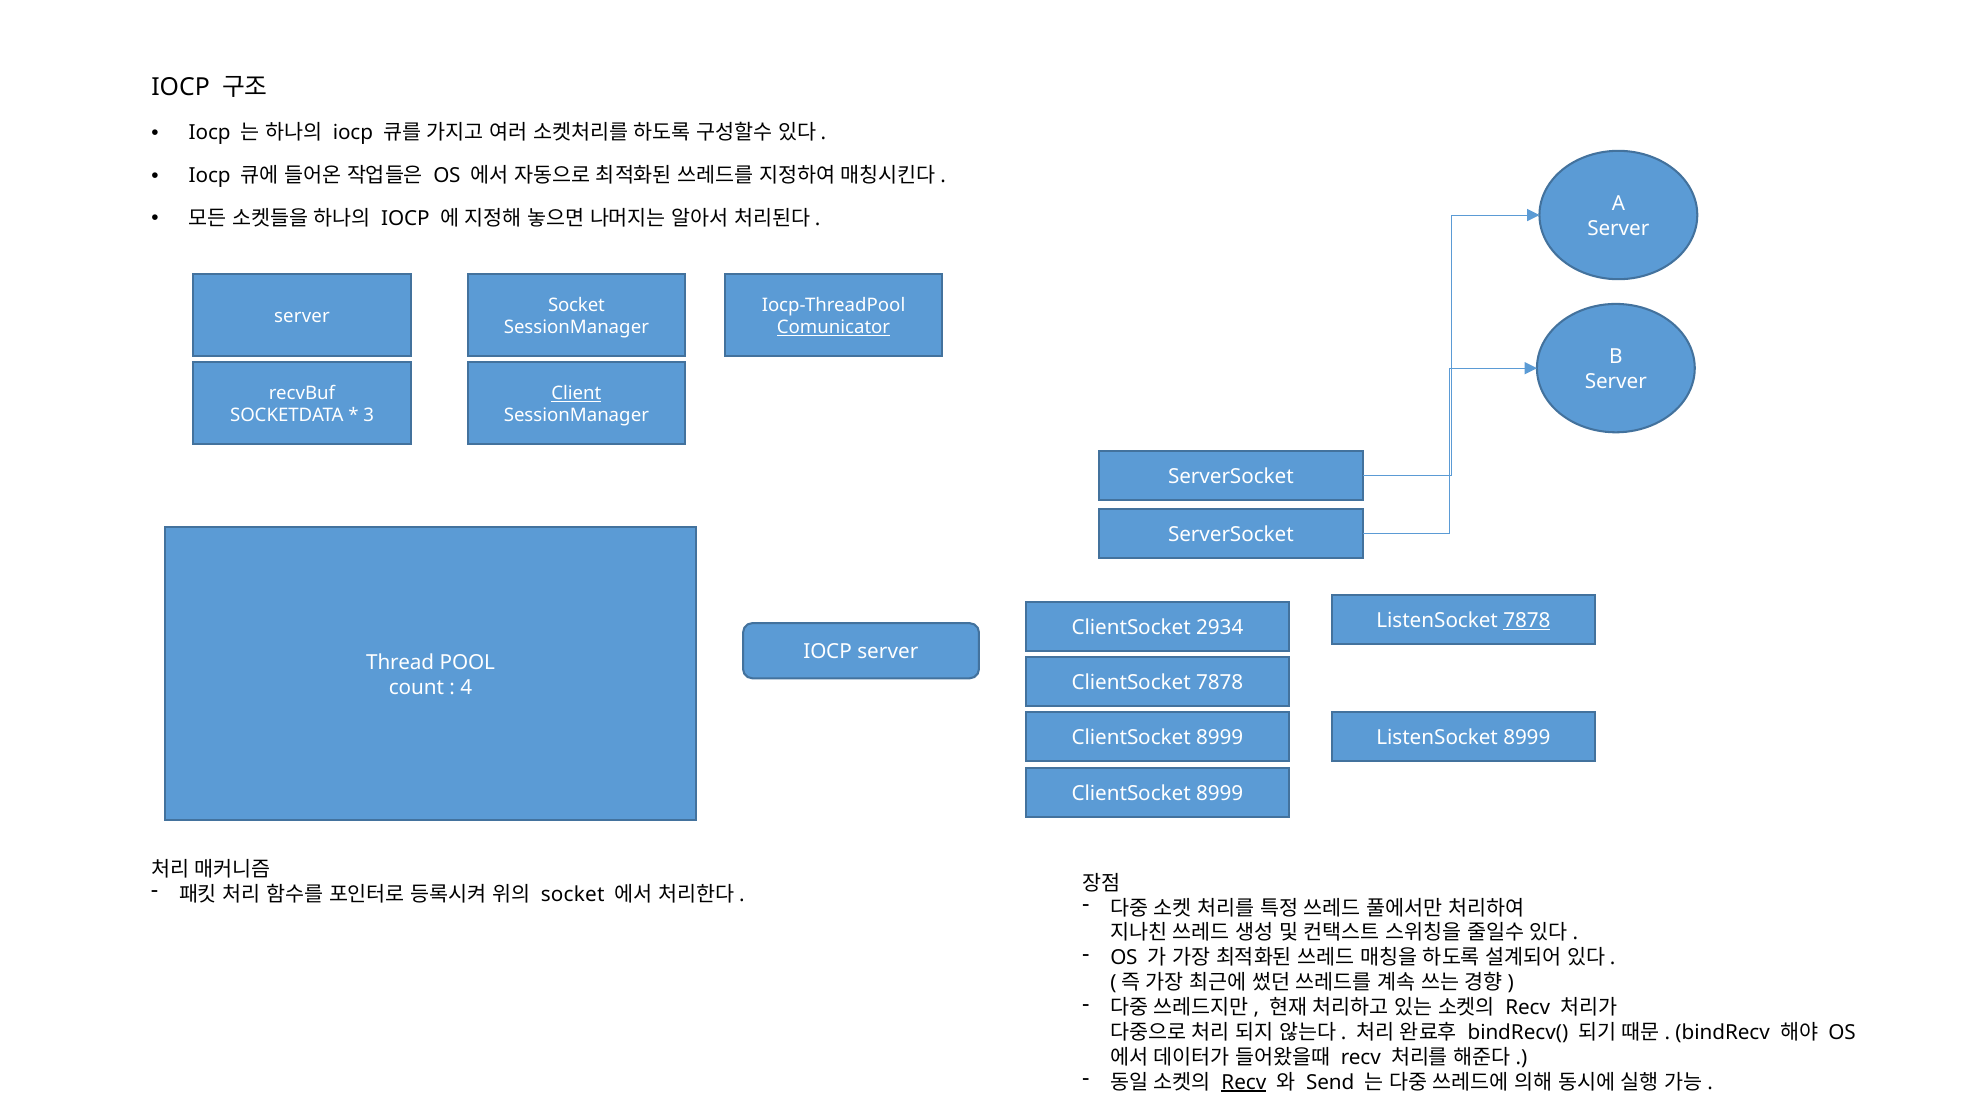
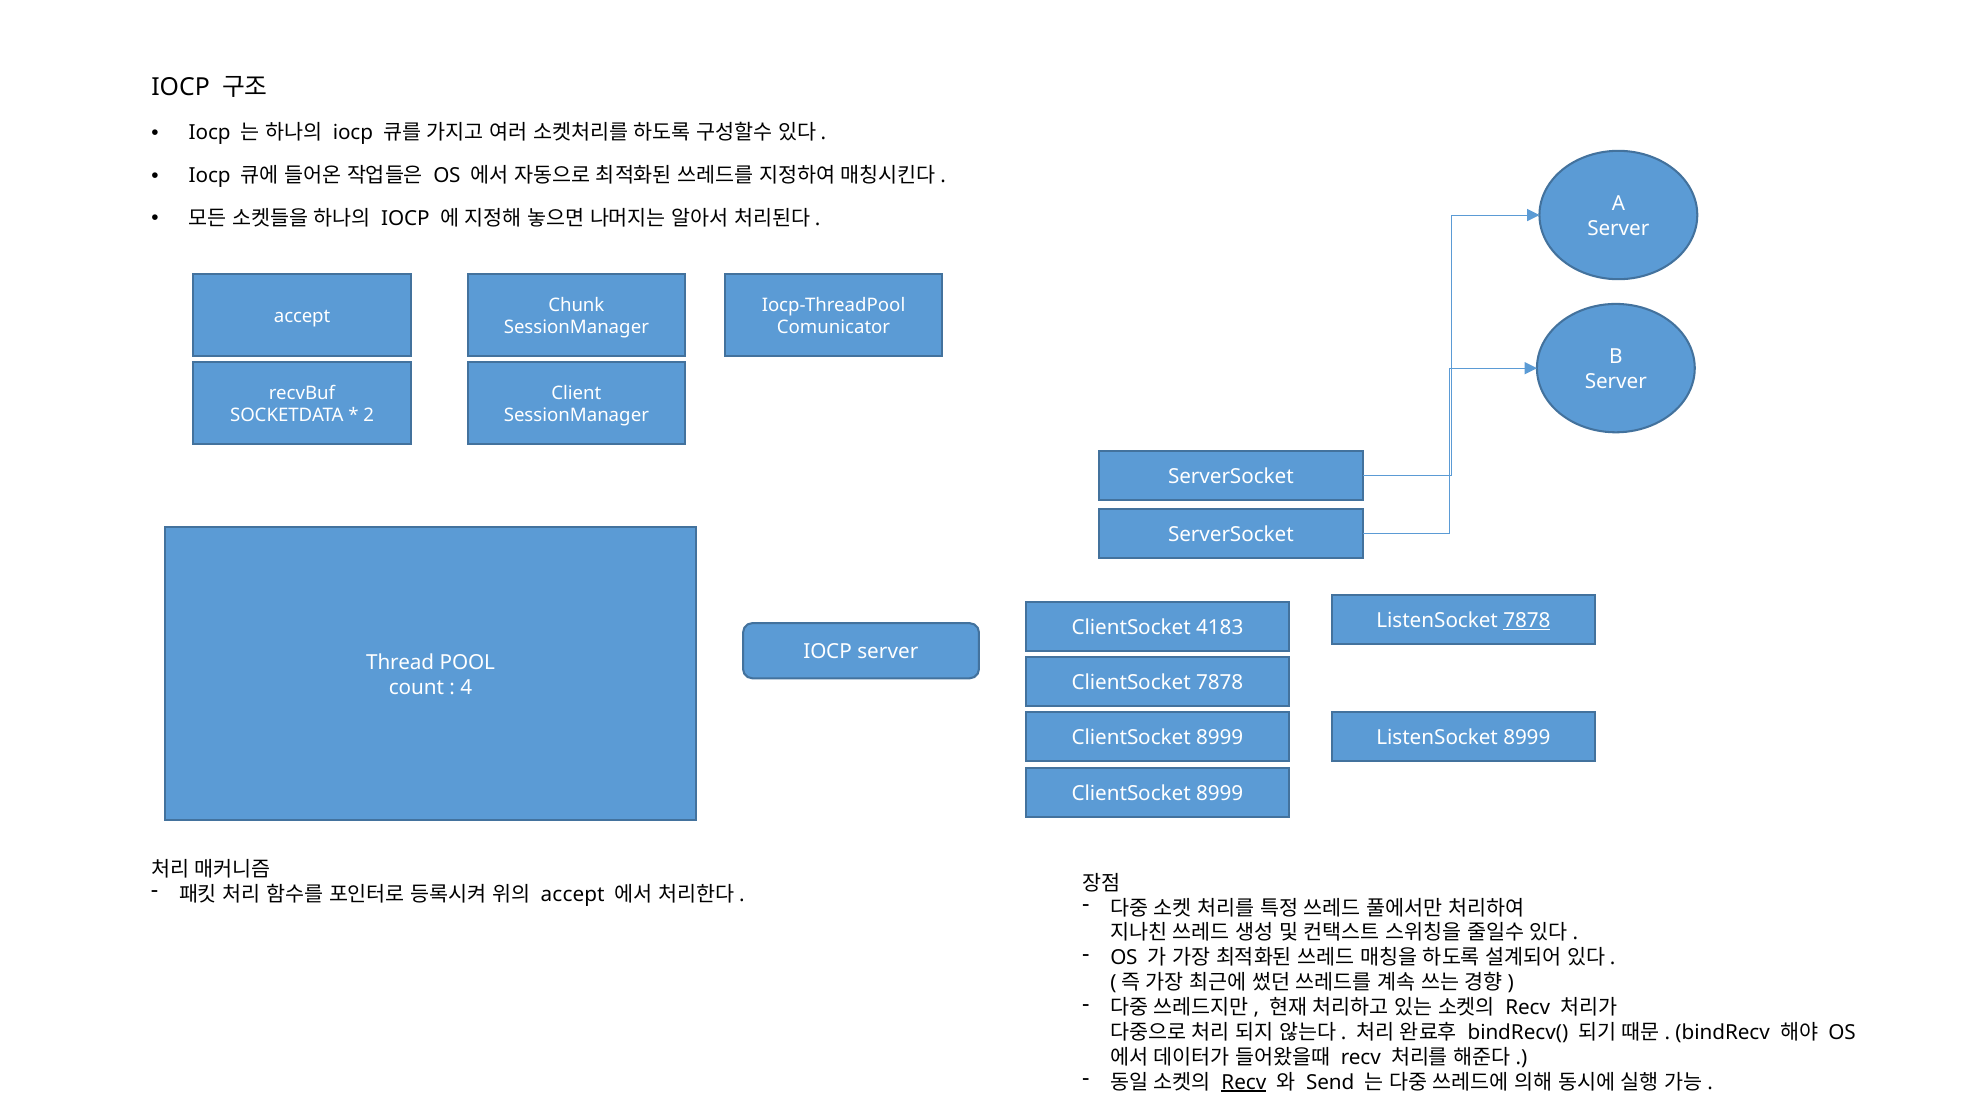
Socket at (576, 305): Socket -> Chunk
server at (302, 316): server -> accept
Comunicator underline: present -> none
Client underline: present -> none
3: 3 -> 2
2934: 2934 -> 4183
socket at (573, 894): socket -> accept
